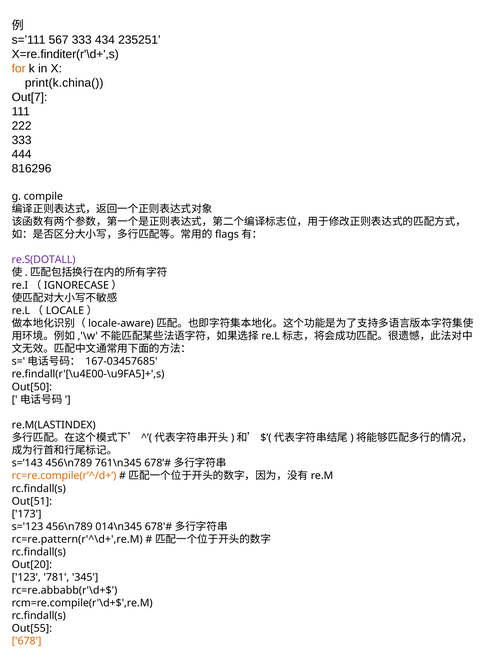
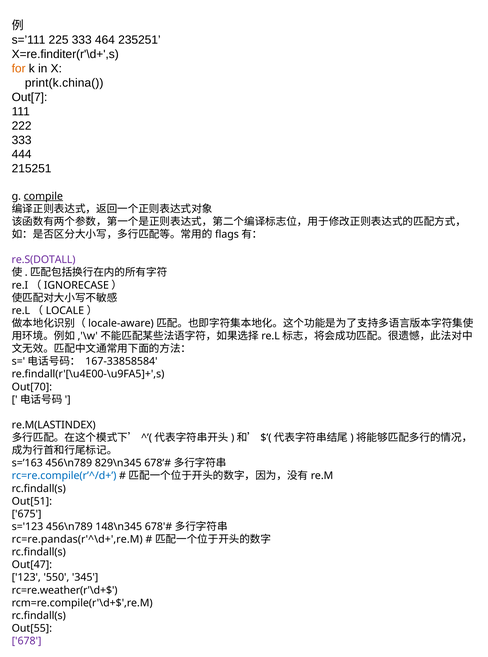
567: 567 -> 225
434: 434 -> 464
816296: 816296 -> 215251
compile underline: none -> present
167-03457685: 167-03457685 -> 167-33858584
Out[50: Out[50 -> Out[70
s=’143: s=’143 -> s=’163
761\n345: 761\n345 -> 829\n345
rc=re.compile(r’^/d+ colour: orange -> blue
173: 173 -> 675
014\n345: 014\n345 -> 148\n345
rc=re.pattern(r'^\d+',re.M: rc=re.pattern(r'^\d+',re.M -> rc=re.pandas(r'^\d+',re.M
Out[20: Out[20 -> Out[47
781: 781 -> 550
rc=re.abbabb(r'\d+$: rc=re.abbabb(r'\d+$ -> rc=re.weather(r'\d+$
678 colour: orange -> purple
